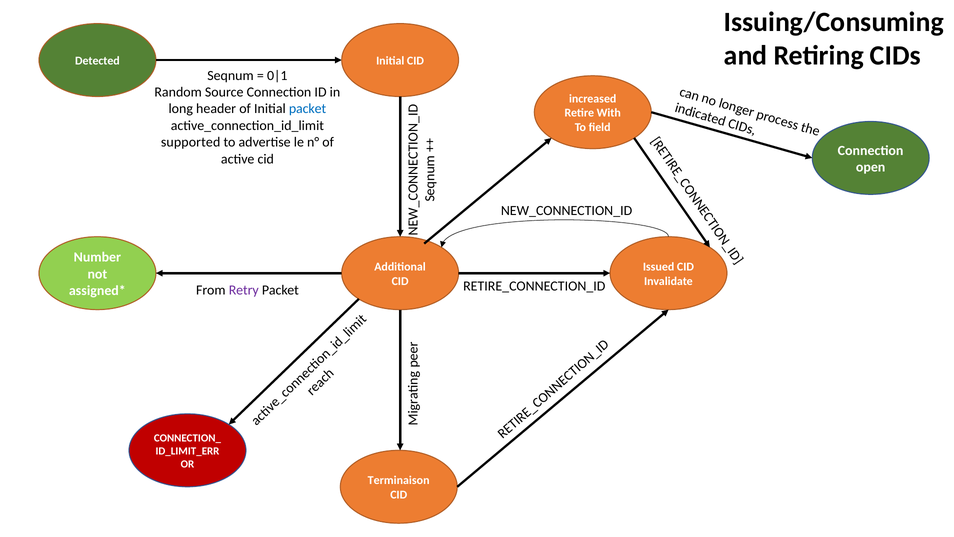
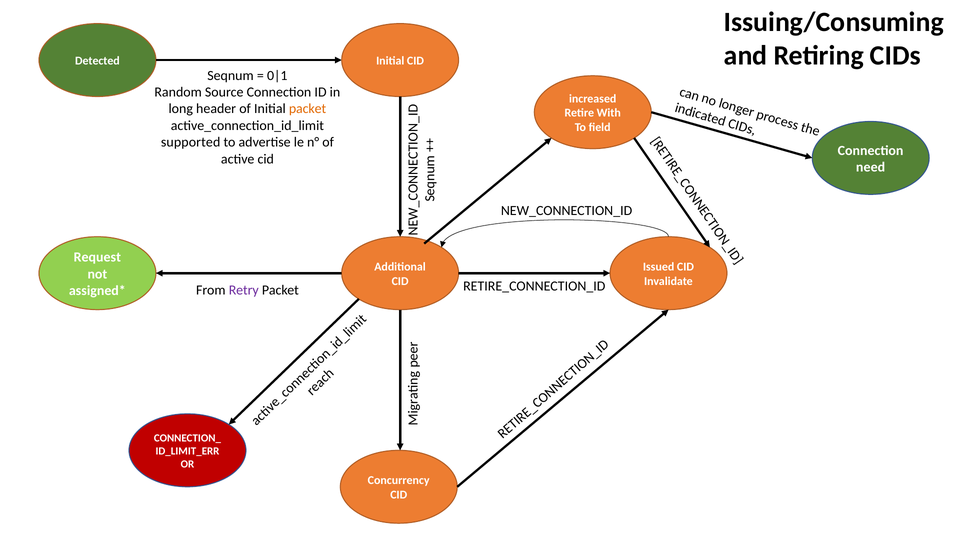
packet at (308, 109) colour: blue -> orange
open: open -> need
Number: Number -> Request
Terminaison: Terminaison -> Concurrency
